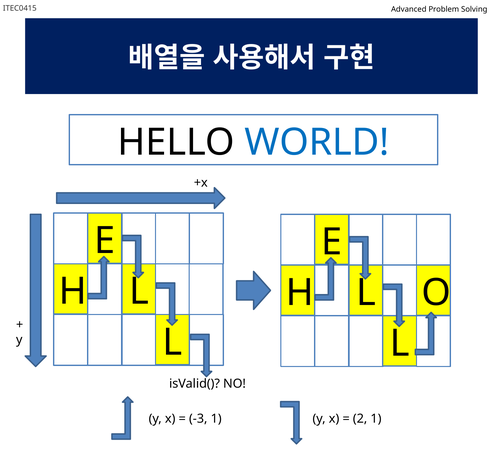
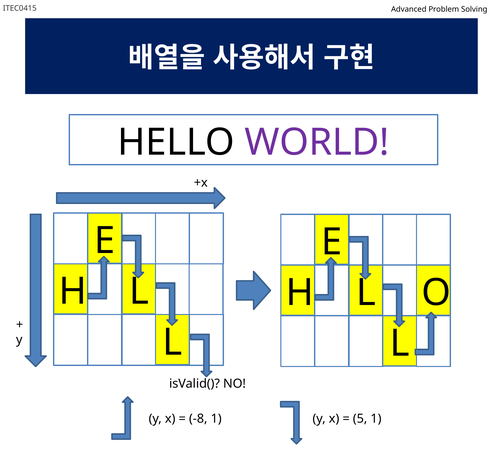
WORLD colour: blue -> purple
-3: -3 -> -8
2: 2 -> 5
